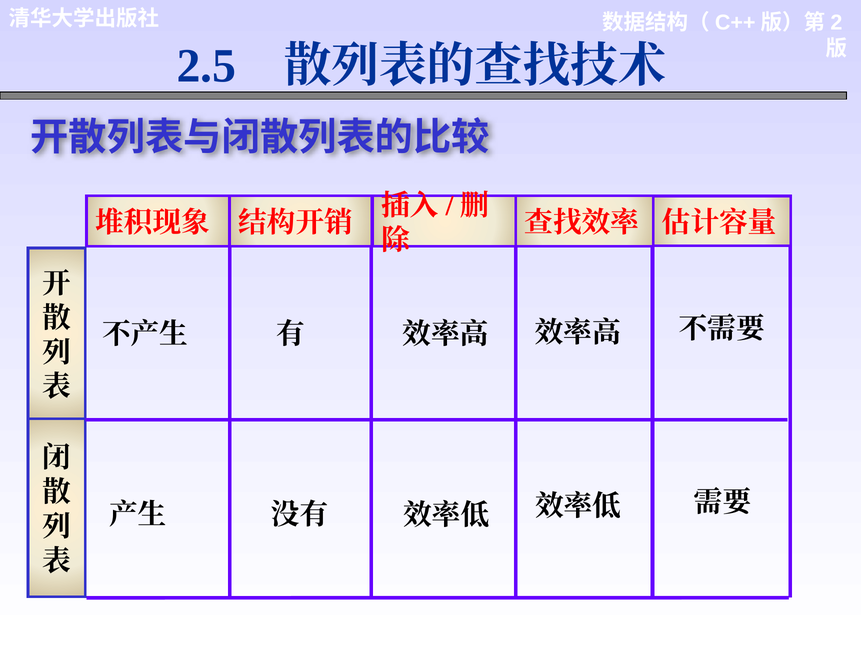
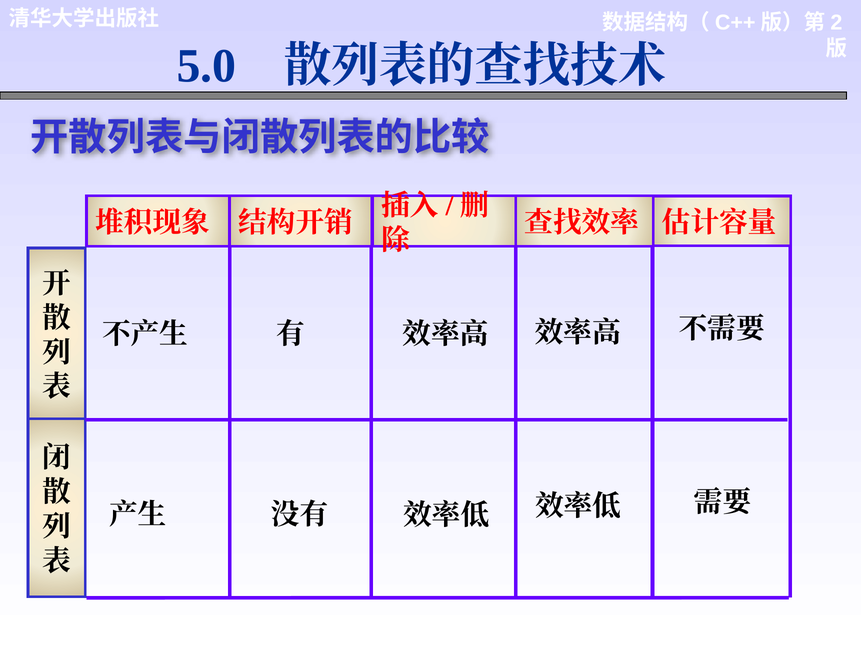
2.5: 2.5 -> 5.0
